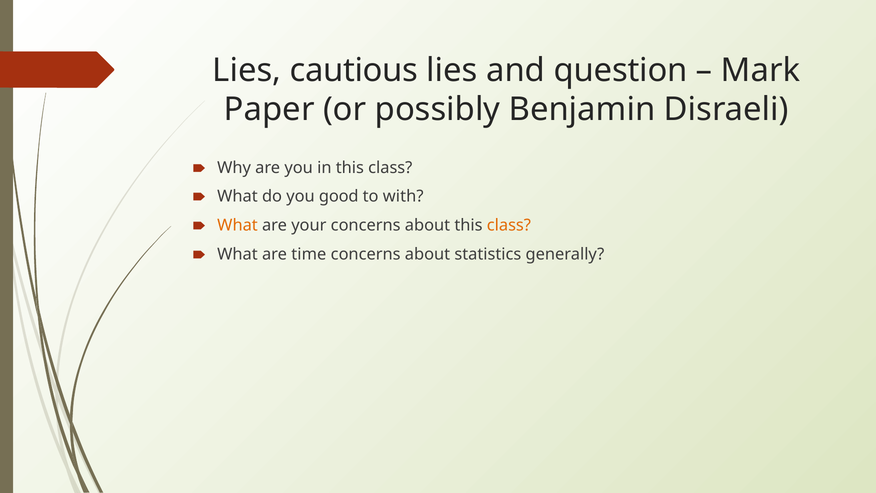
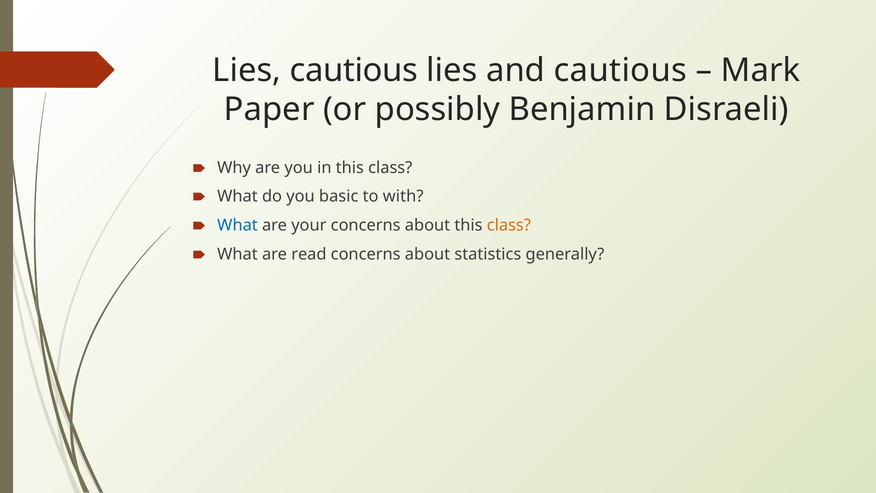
and question: question -> cautious
good: good -> basic
What at (238, 225) colour: orange -> blue
time: time -> read
